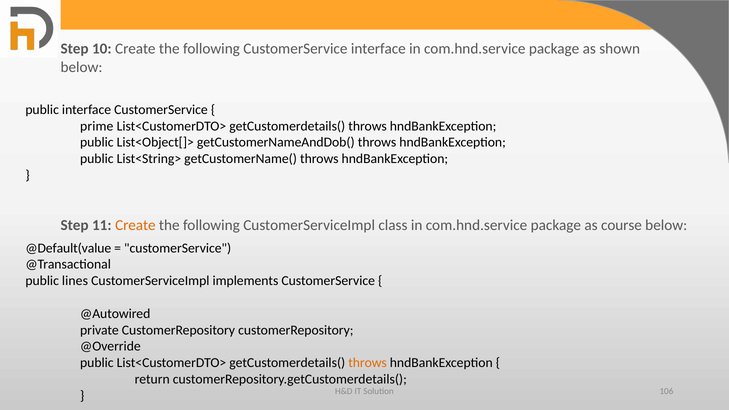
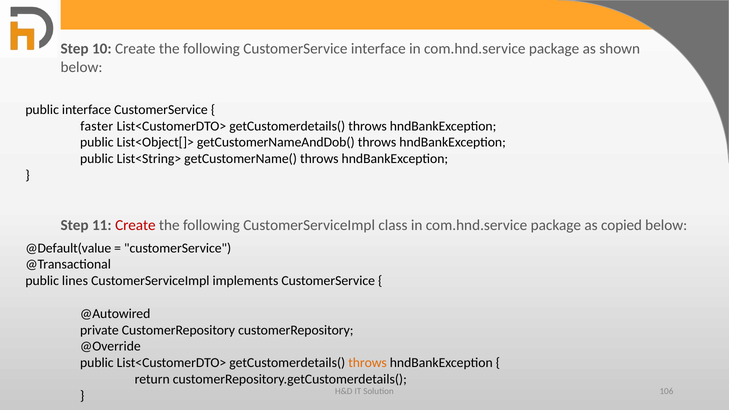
prime: prime -> faster
Create at (135, 225) colour: orange -> red
course: course -> copied
